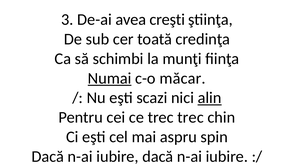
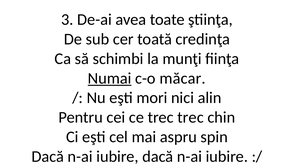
creşti: creşti -> toate
scazi: scazi -> mori
alin underline: present -> none
